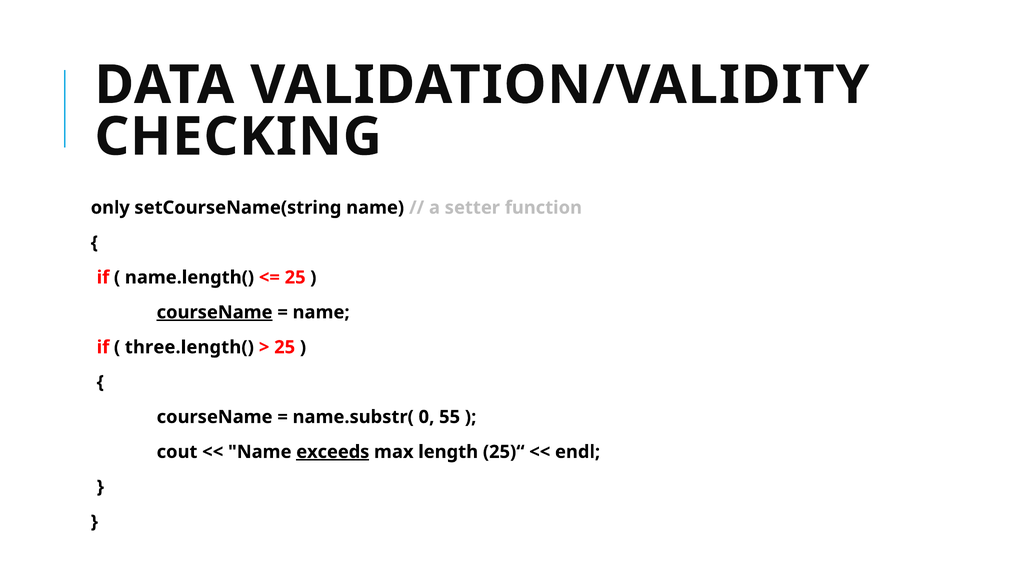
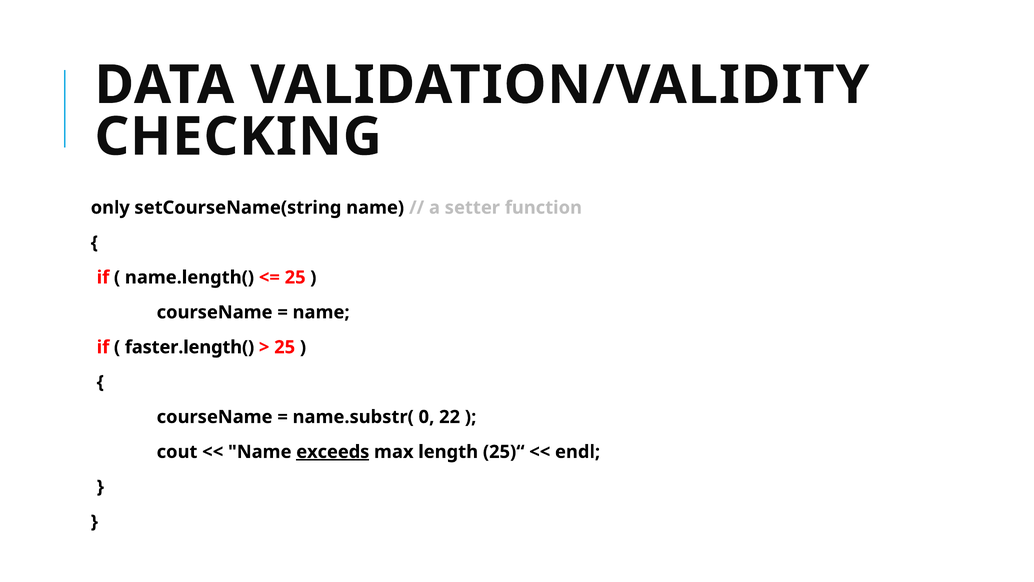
courseName at (215, 312) underline: present -> none
three.length(: three.length( -> faster.length(
55: 55 -> 22
